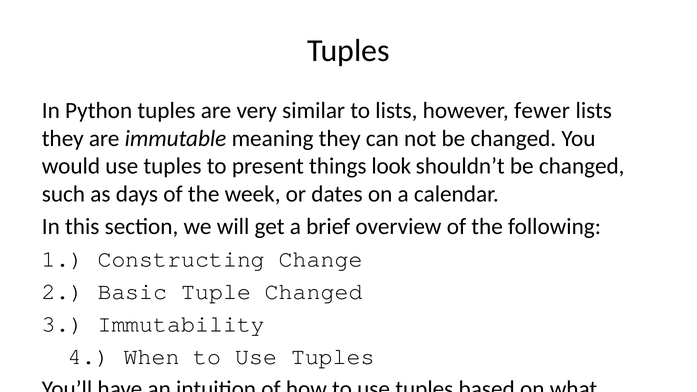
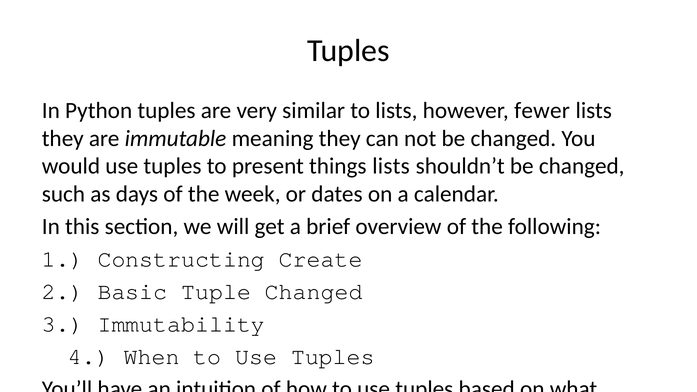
things look: look -> lists
Constructing Change: Change -> Create
